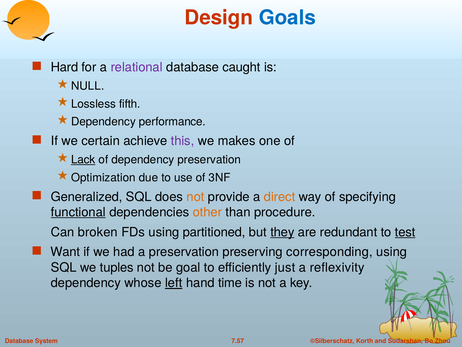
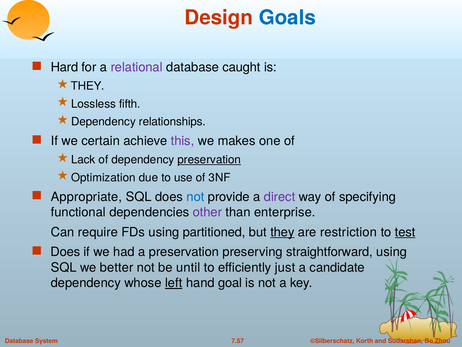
NULL at (88, 86): NULL -> THEY
performance: performance -> relationships
Lack underline: present -> none
preservation at (209, 159) underline: none -> present
Generalized: Generalized -> Appropriate
not at (195, 197) colour: orange -> blue
direct colour: orange -> purple
functional underline: present -> none
other colour: orange -> purple
procedure: procedure -> enterprise
broken: broken -> require
redundant: redundant -> restriction
Want at (65, 252): Want -> Does
corresponding: corresponding -> straightforward
tuples: tuples -> better
goal: goal -> until
reflexivity: reflexivity -> candidate
time: time -> goal
